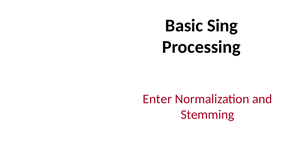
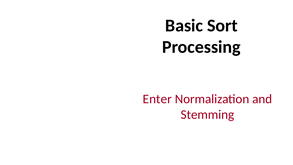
Sing: Sing -> Sort
